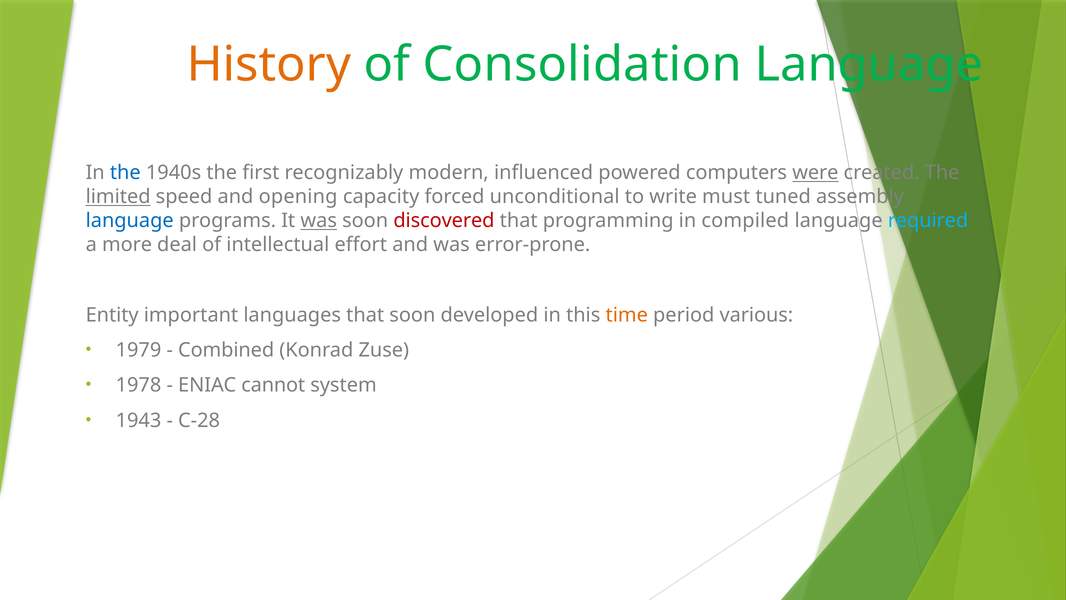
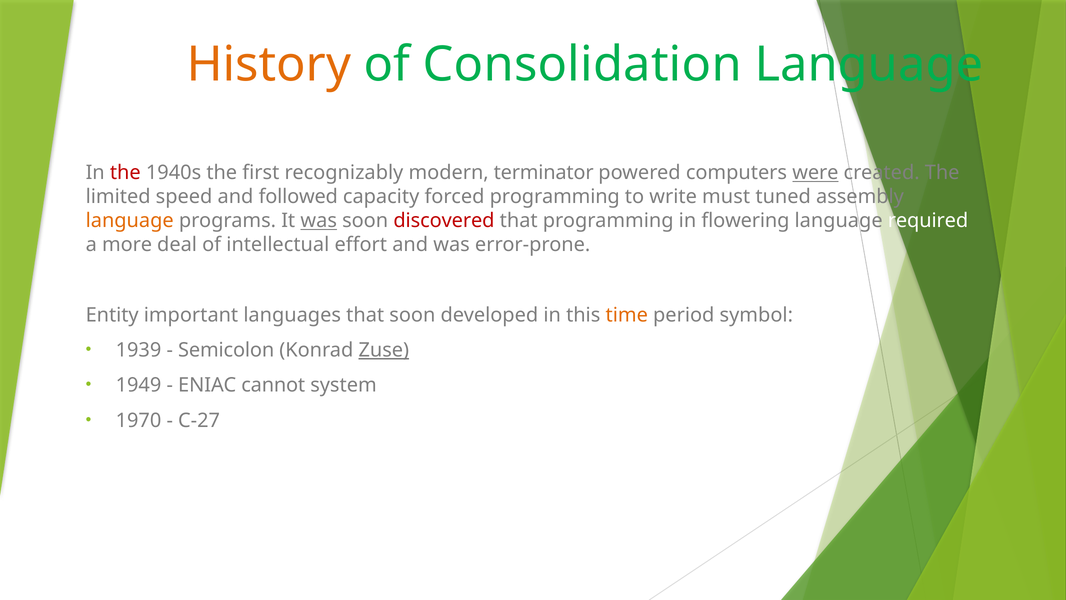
the at (125, 173) colour: blue -> red
influenced: influenced -> terminator
limited underline: present -> none
opening: opening -> followed
forced unconditional: unconditional -> programming
language at (130, 221) colour: blue -> orange
compiled: compiled -> flowering
required colour: light blue -> white
various: various -> symbol
1979: 1979 -> 1939
Combined: Combined -> Semicolon
Zuse underline: none -> present
1978: 1978 -> 1949
1943: 1943 -> 1970
C-28: C-28 -> C-27
